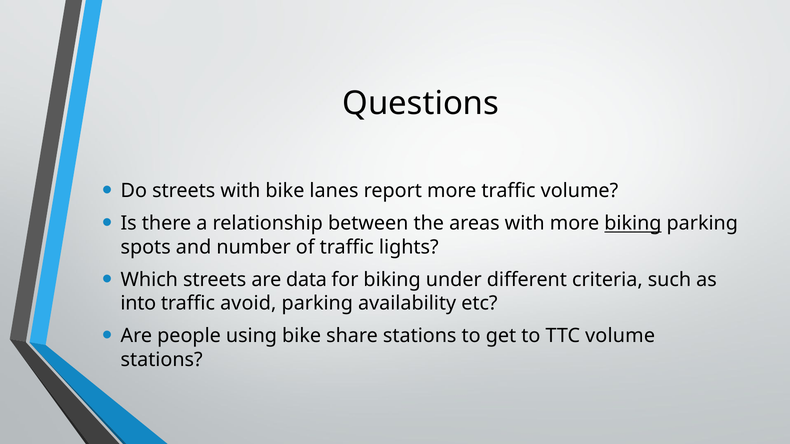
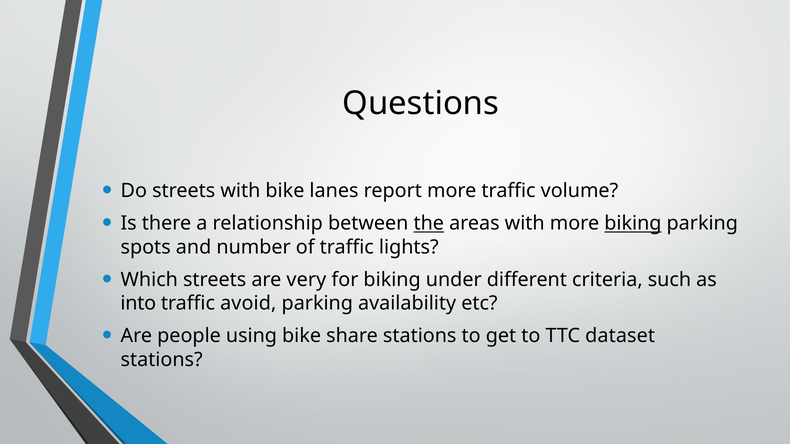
the underline: none -> present
data: data -> very
TTC volume: volume -> dataset
